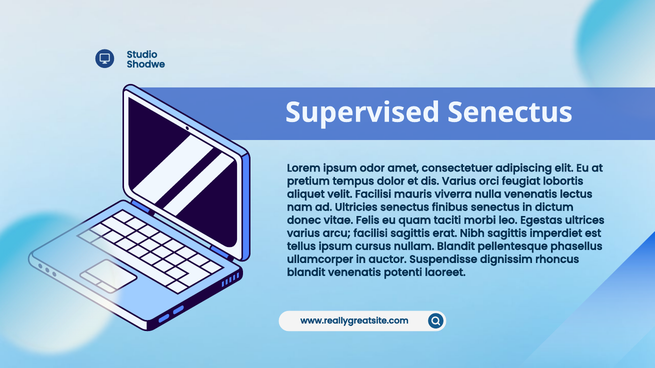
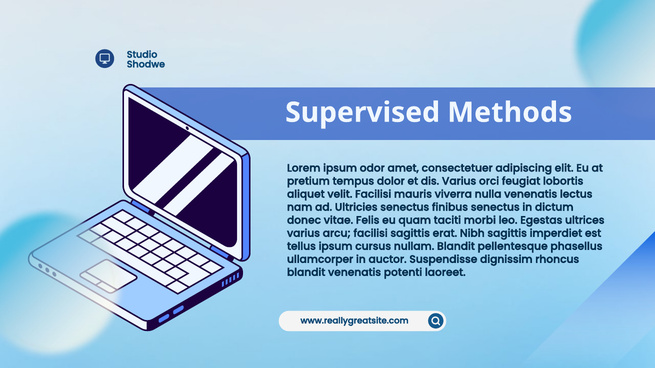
Supervised Senectus: Senectus -> Methods
